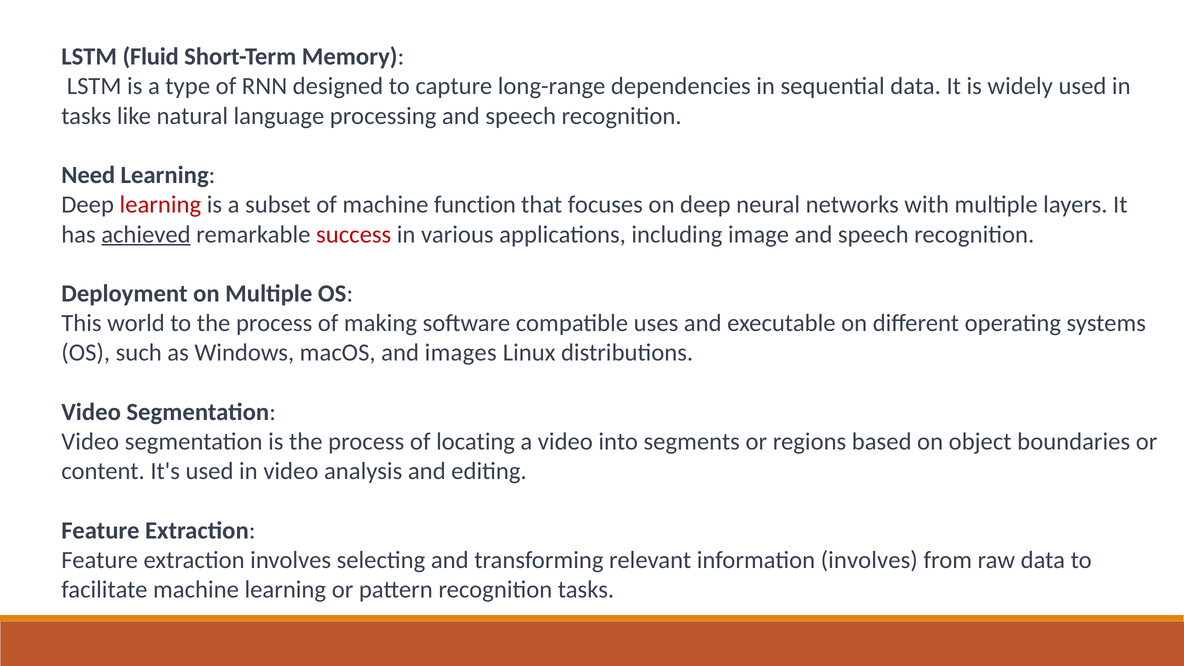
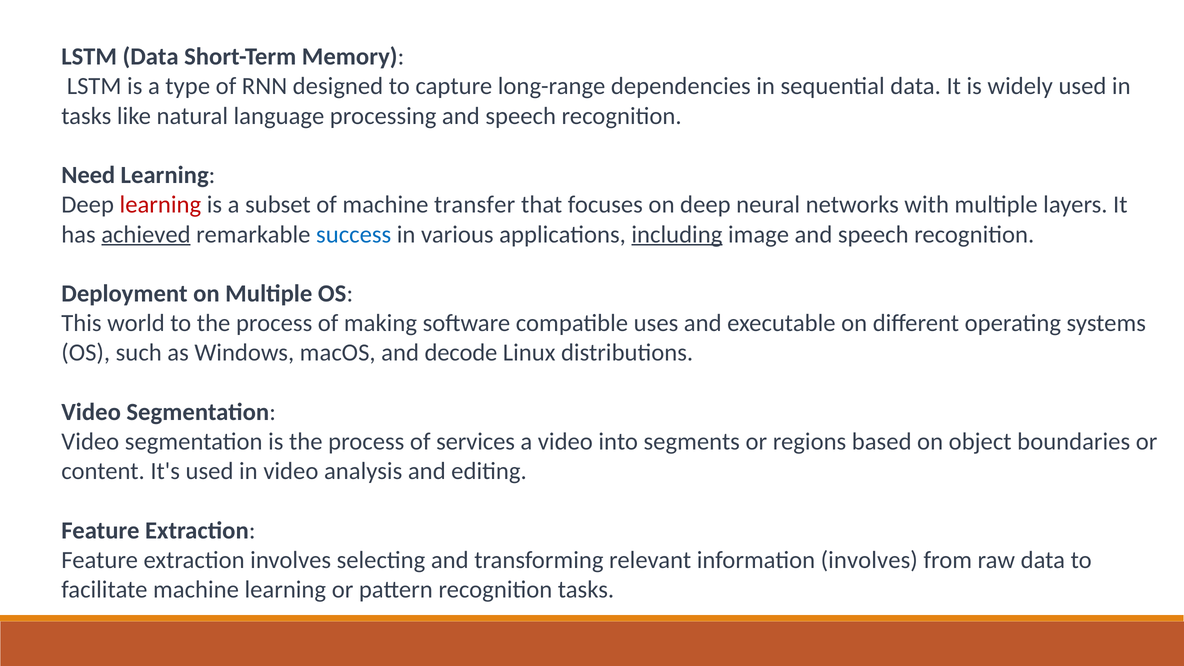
LSTM Fluid: Fluid -> Data
function: function -> transfer
success colour: red -> blue
including underline: none -> present
images: images -> decode
locating: locating -> services
